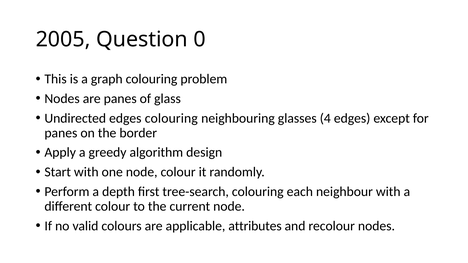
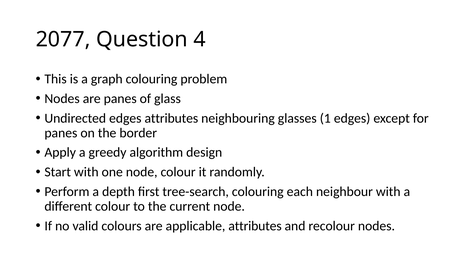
2005: 2005 -> 2077
0: 0 -> 4
edges colouring: colouring -> attributes
4: 4 -> 1
